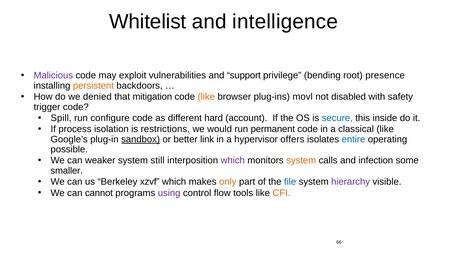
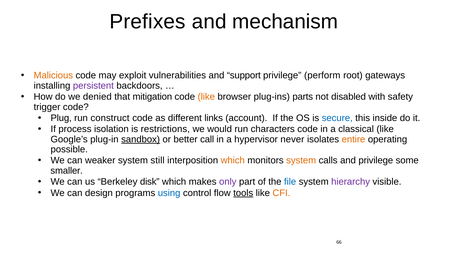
Whitelist: Whitelist -> Prefixes
intelligence: intelligence -> mechanism
Malicious colour: purple -> orange
bending: bending -> perform
presence: presence -> gateways
persistent colour: orange -> purple
movl: movl -> parts
Spill: Spill -> Plug
configure: configure -> construct
hard: hard -> links
permanent: permanent -> characters
link: link -> call
offers: offers -> never
entire colour: blue -> orange
which at (233, 161) colour: purple -> orange
and infection: infection -> privilege
xzvf: xzvf -> disk
only colour: orange -> purple
cannot: cannot -> design
using colour: purple -> blue
tools underline: none -> present
